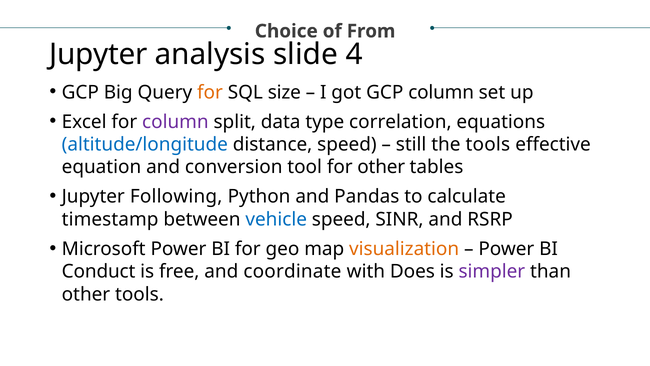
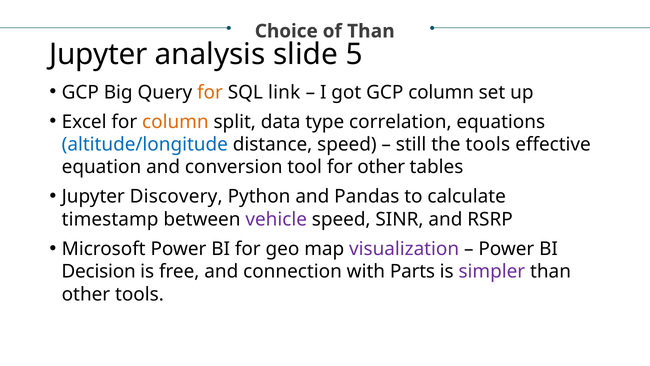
of From: From -> Than
4: 4 -> 5
size: size -> link
column at (175, 122) colour: purple -> orange
Following: Following -> Discovery
vehicle colour: blue -> purple
visualization colour: orange -> purple
Conduct: Conduct -> Decision
coordinate: coordinate -> connection
Does: Does -> Parts
